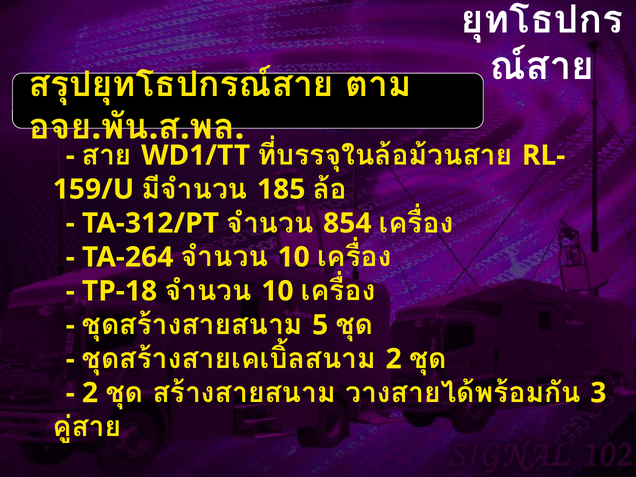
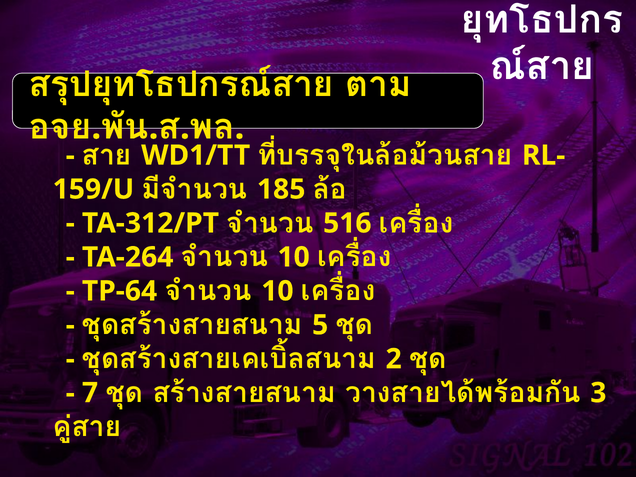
854: 854 -> 516
TP-18: TP-18 -> TP-64
2 at (90, 393): 2 -> 7
